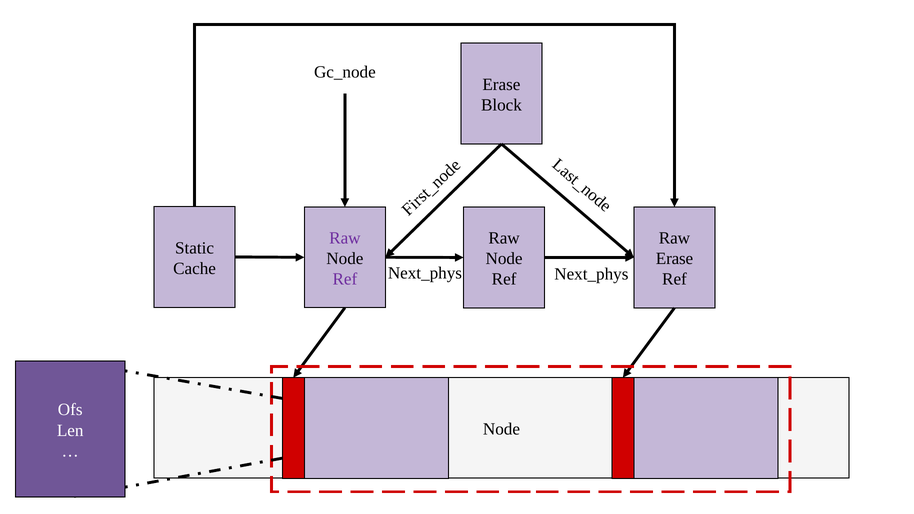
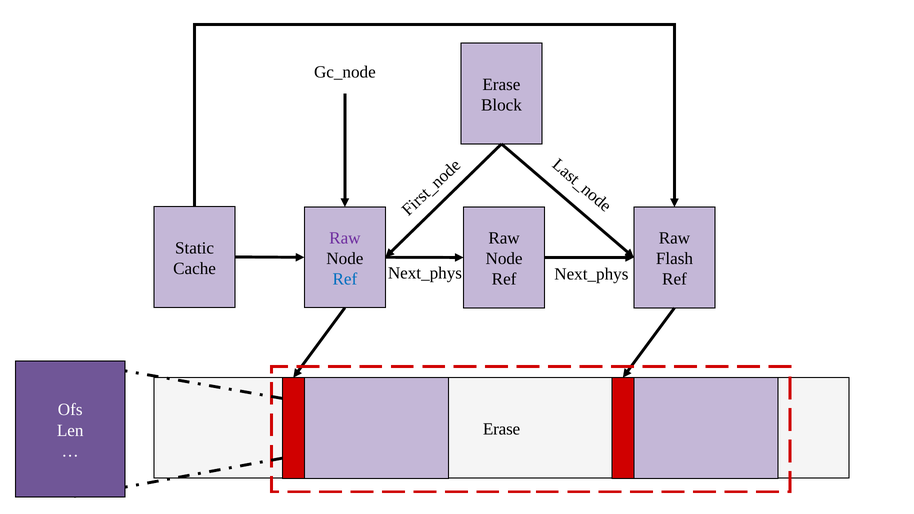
Erase at (675, 259): Erase -> Flash
Ref at (345, 279) colour: purple -> blue
Node at (501, 429): Node -> Erase
